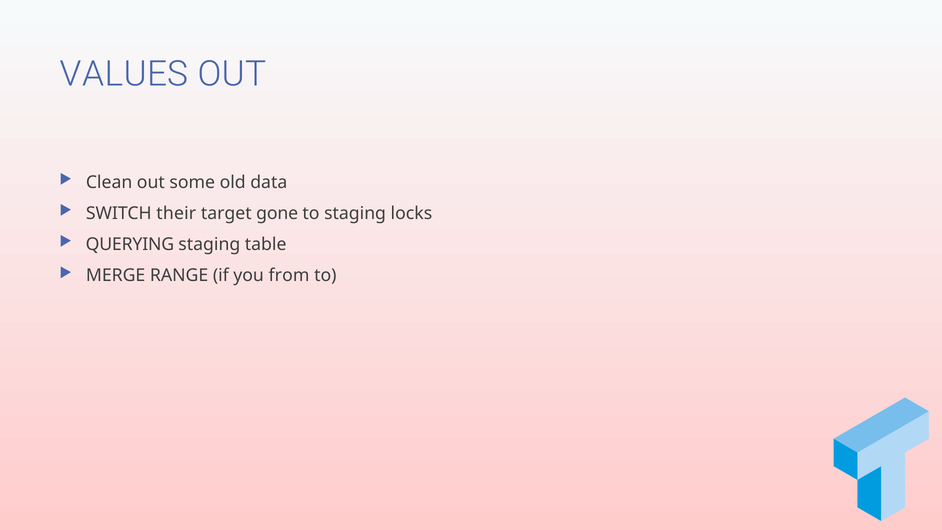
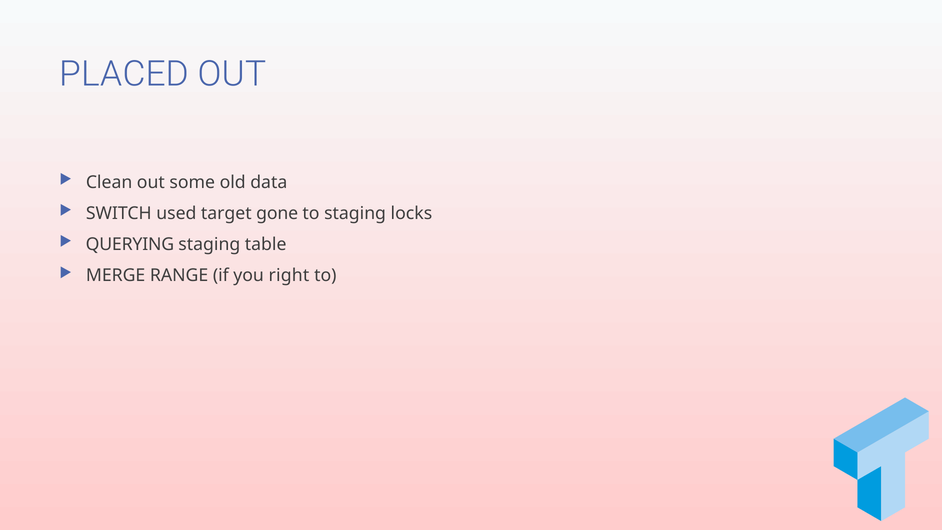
VALUES: VALUES -> PLACED
their: their -> used
from: from -> right
